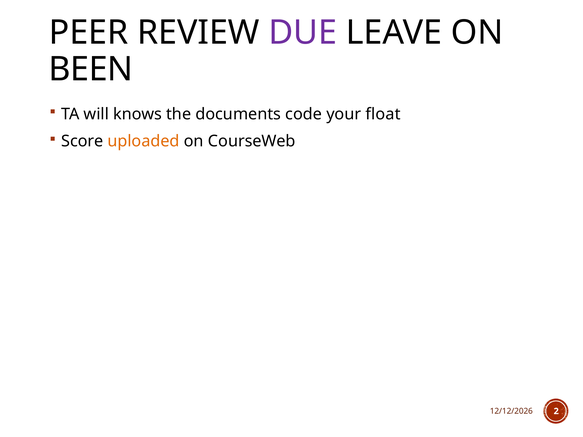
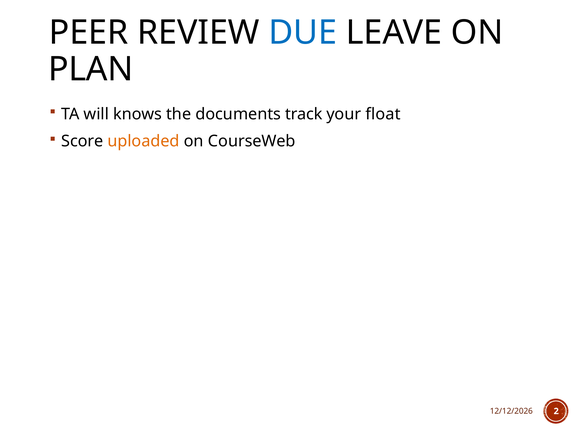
DUE colour: purple -> blue
BEEN: BEEN -> PLAN
code: code -> track
